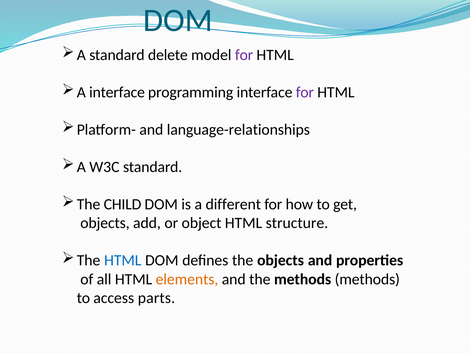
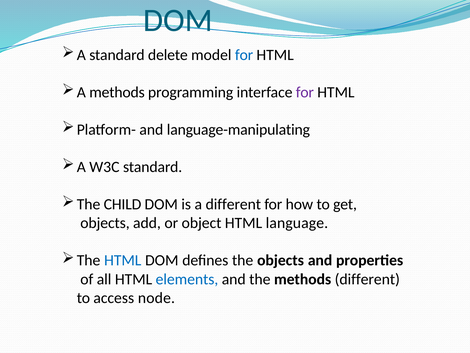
for at (244, 55) colour: purple -> blue
A interface: interface -> methods
language-relationships: language-relationships -> language-manipulating
structure: structure -> language
elements colour: orange -> blue
methods methods: methods -> different
parts: parts -> node
